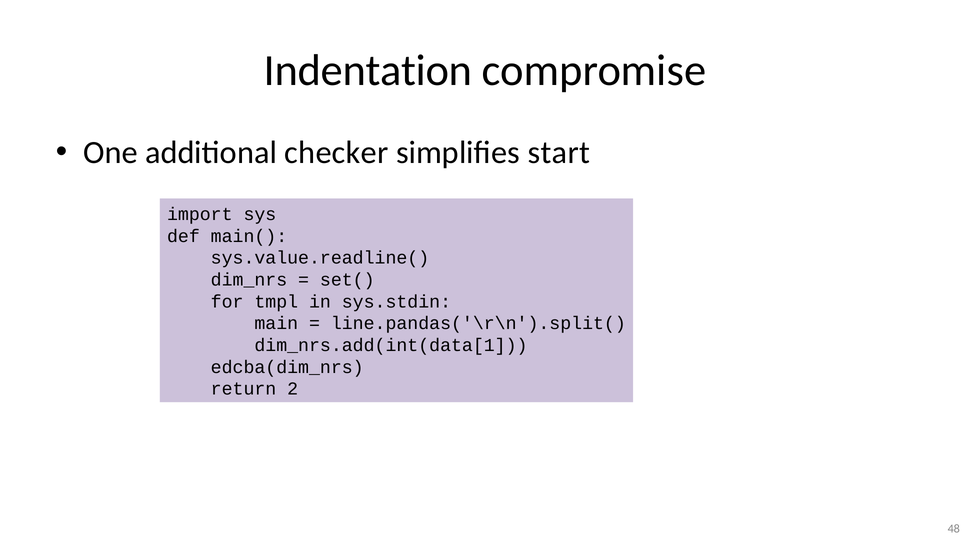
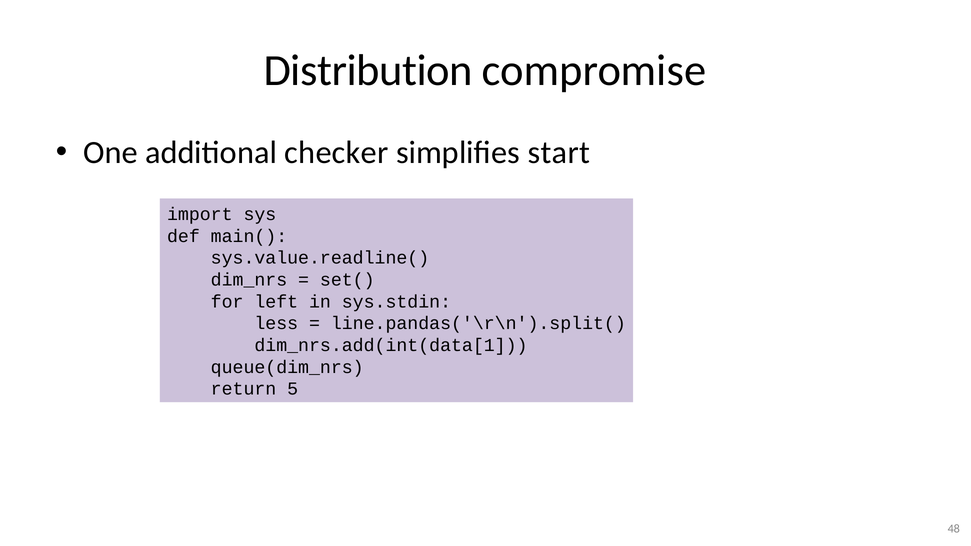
Indentation: Indentation -> Distribution
tmpl: tmpl -> left
main: main -> less
edcba(dim_nrs: edcba(dim_nrs -> queue(dim_nrs
2: 2 -> 5
